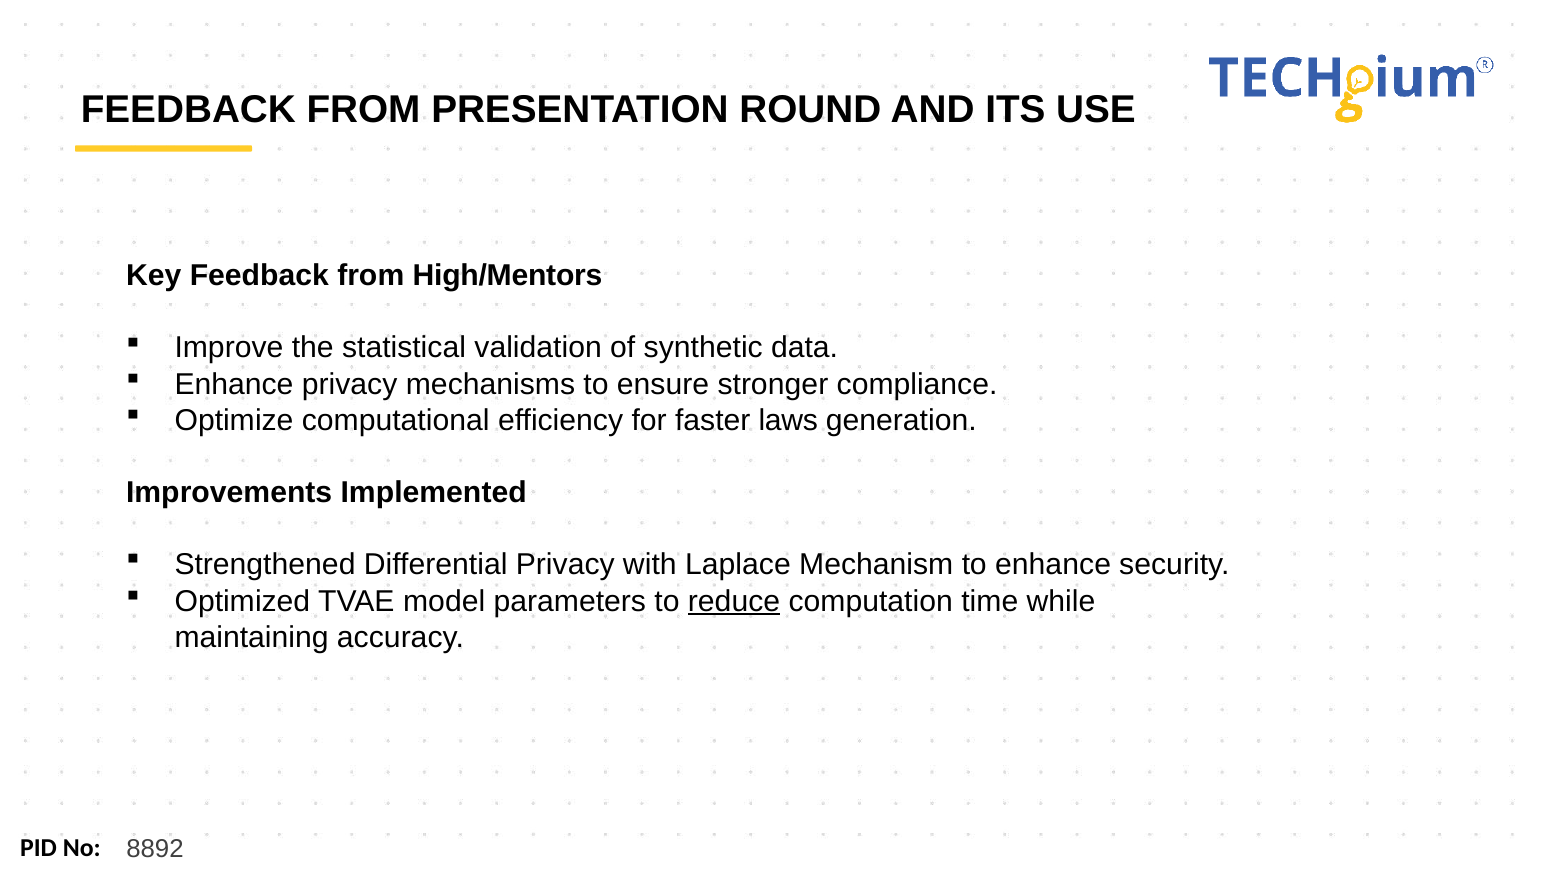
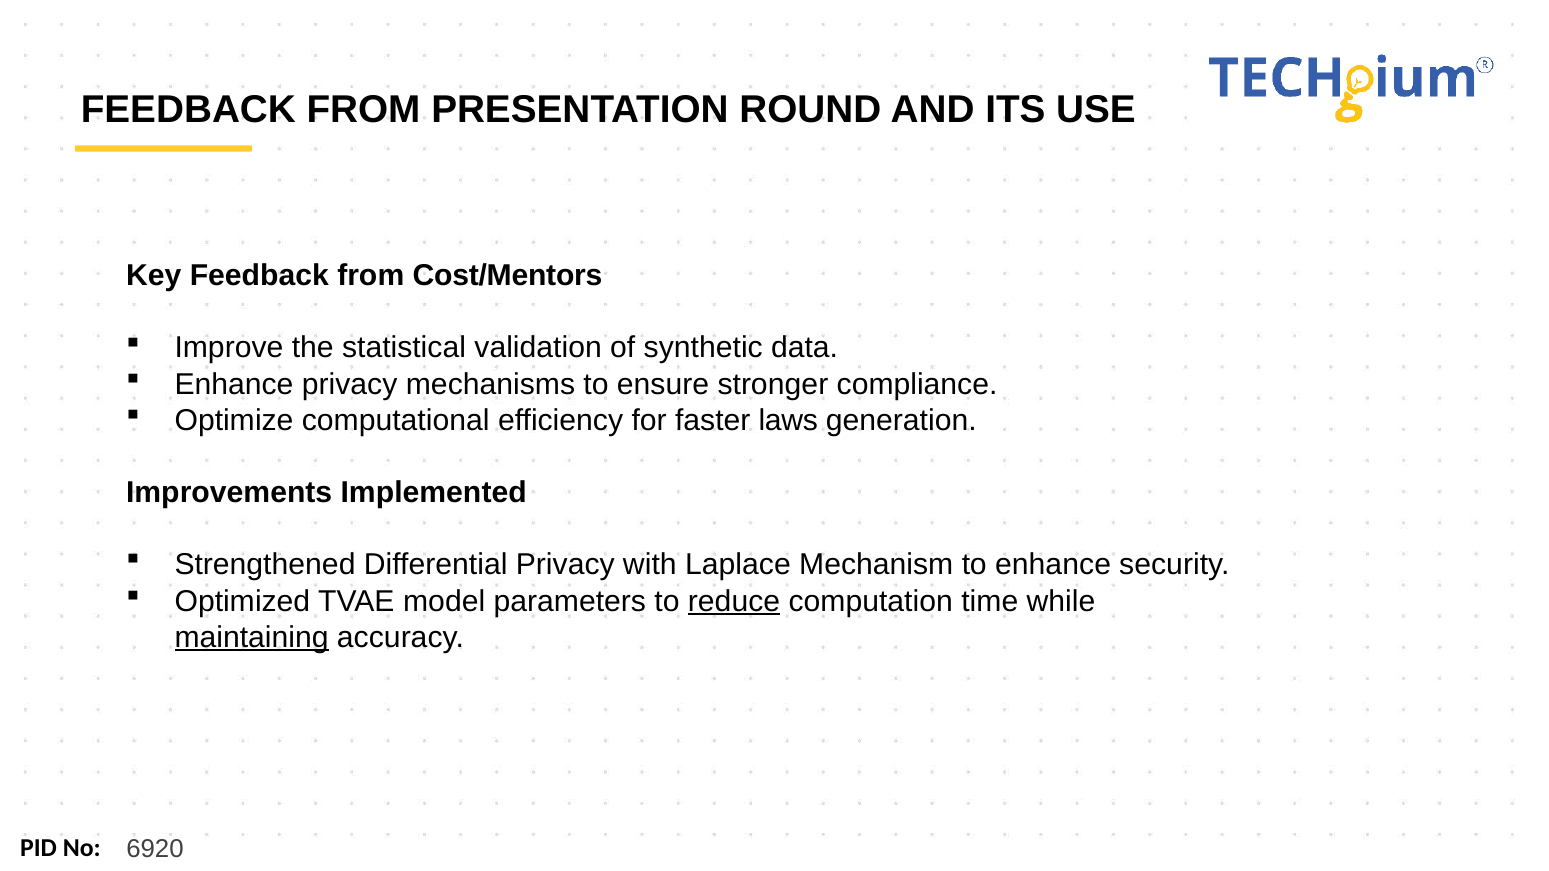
High/Mentors: High/Mentors -> Cost/Mentors
maintaining underline: none -> present
8892: 8892 -> 6920
